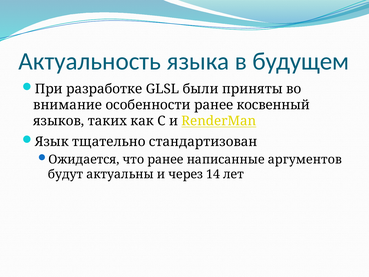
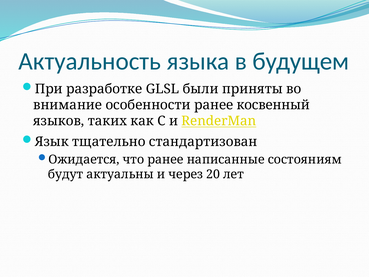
аргументов: аргументов -> состояниям
14: 14 -> 20
